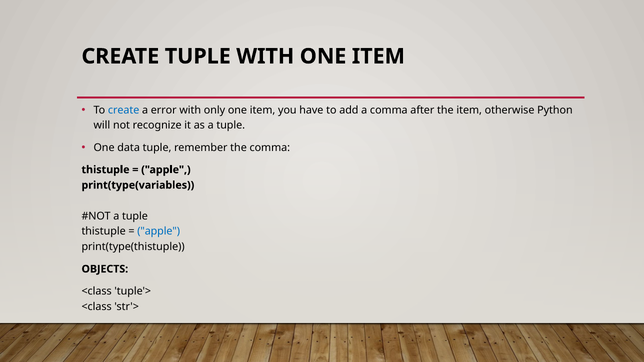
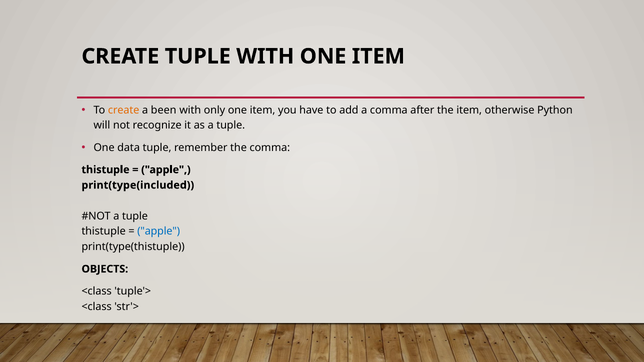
create at (124, 110) colour: blue -> orange
error: error -> been
print(type(variables: print(type(variables -> print(type(included
